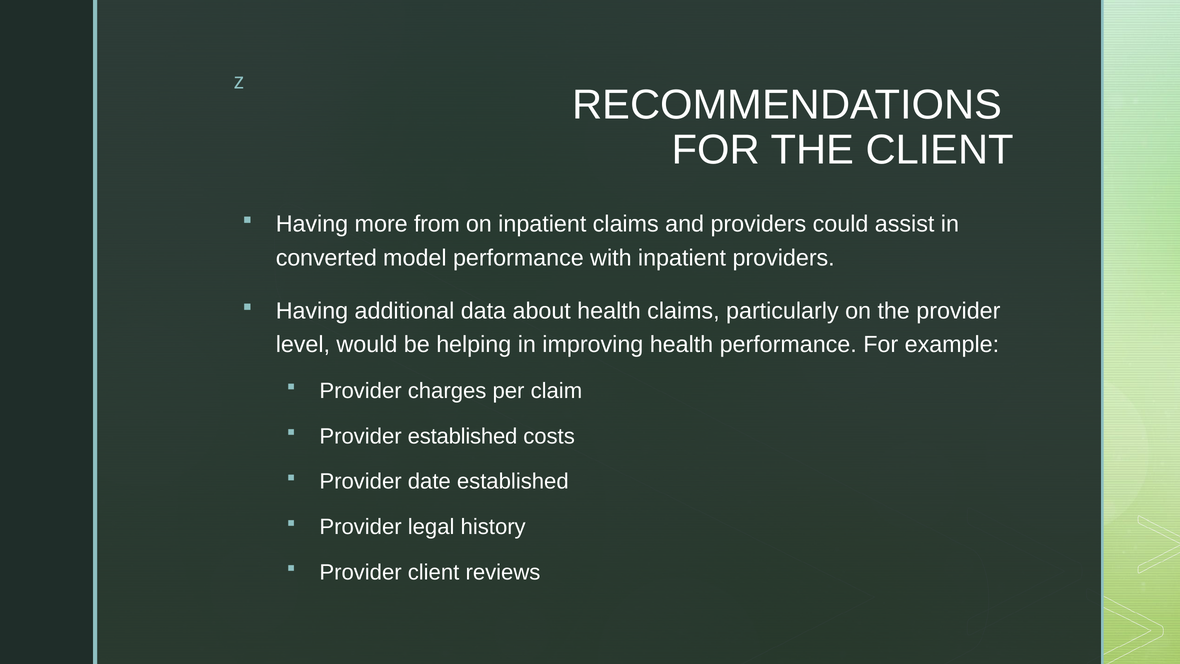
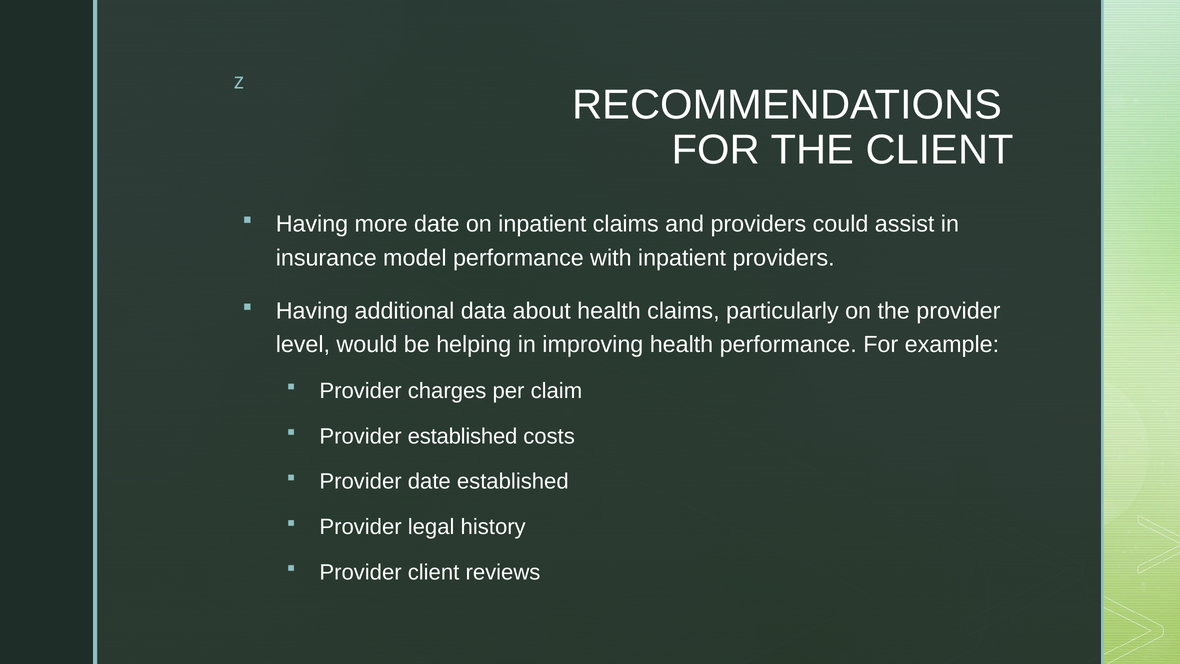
more from: from -> date
converted: converted -> insurance
